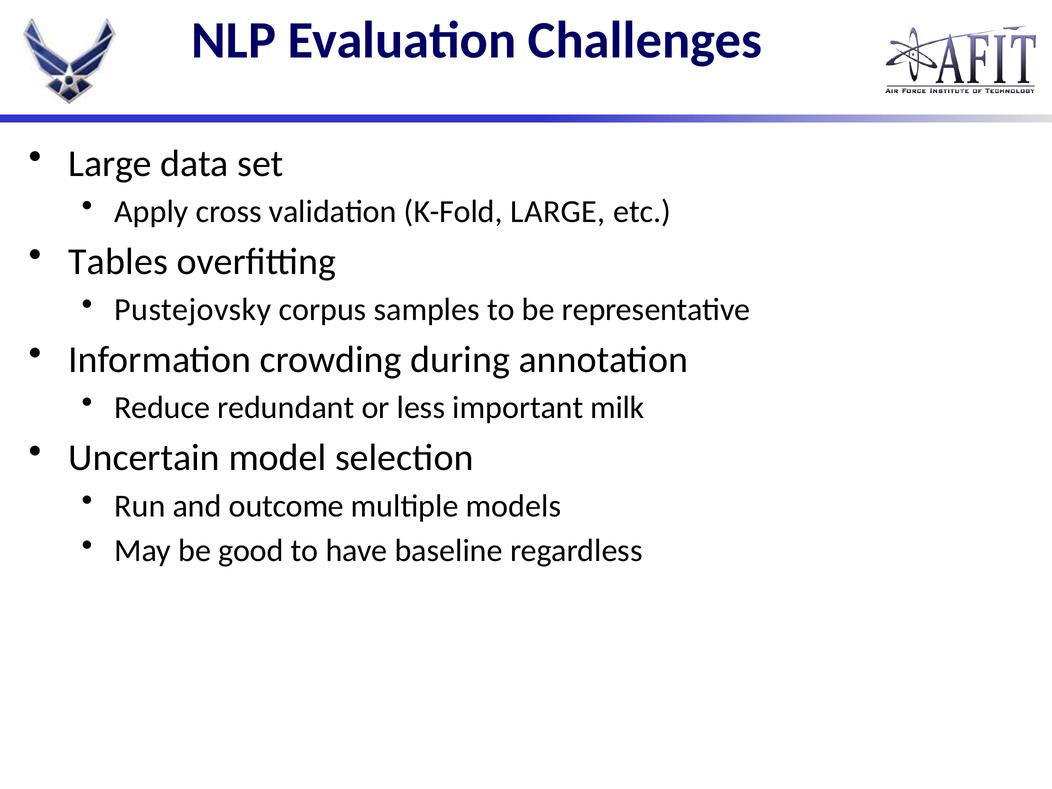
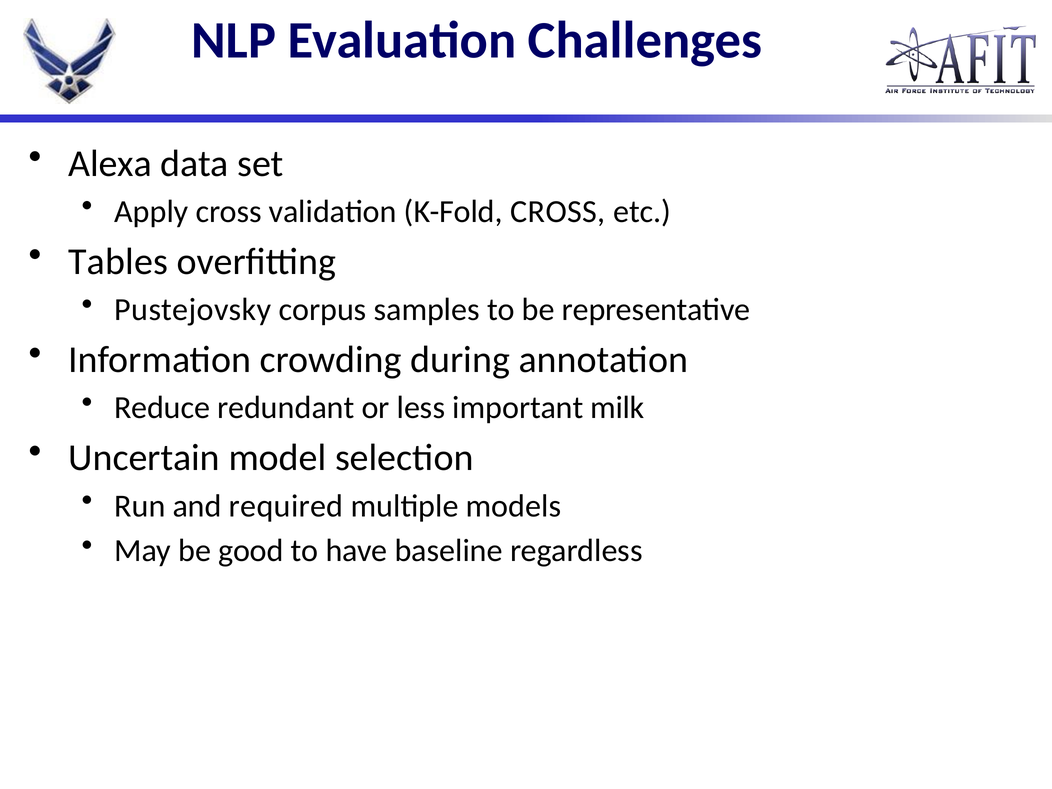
Large at (110, 163): Large -> Alexa
K-Fold LARGE: LARGE -> CROSS
outcome: outcome -> required
